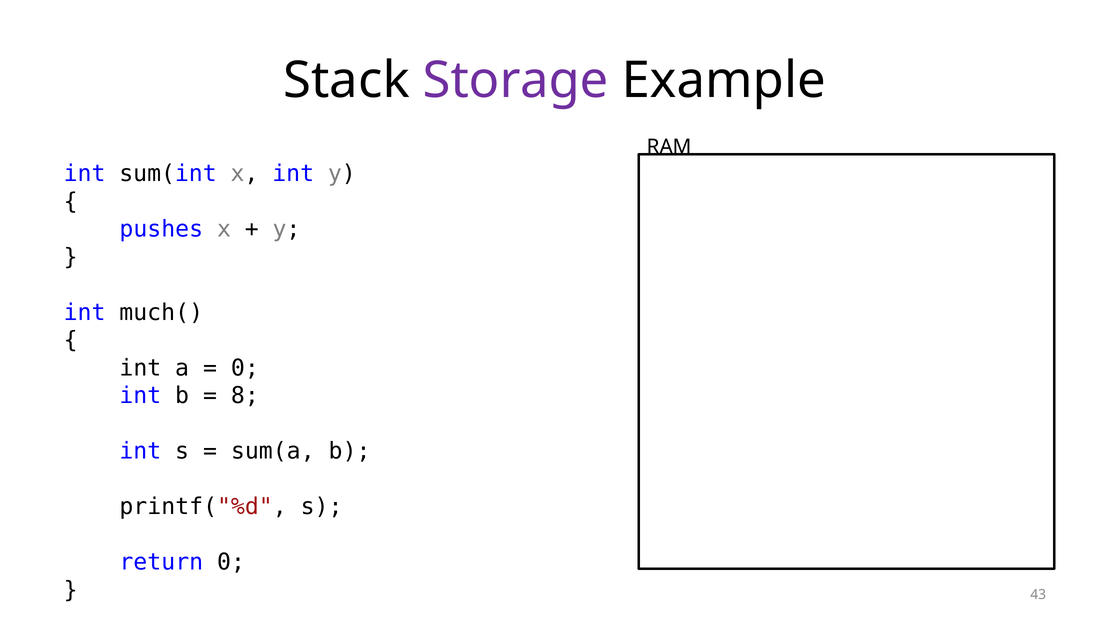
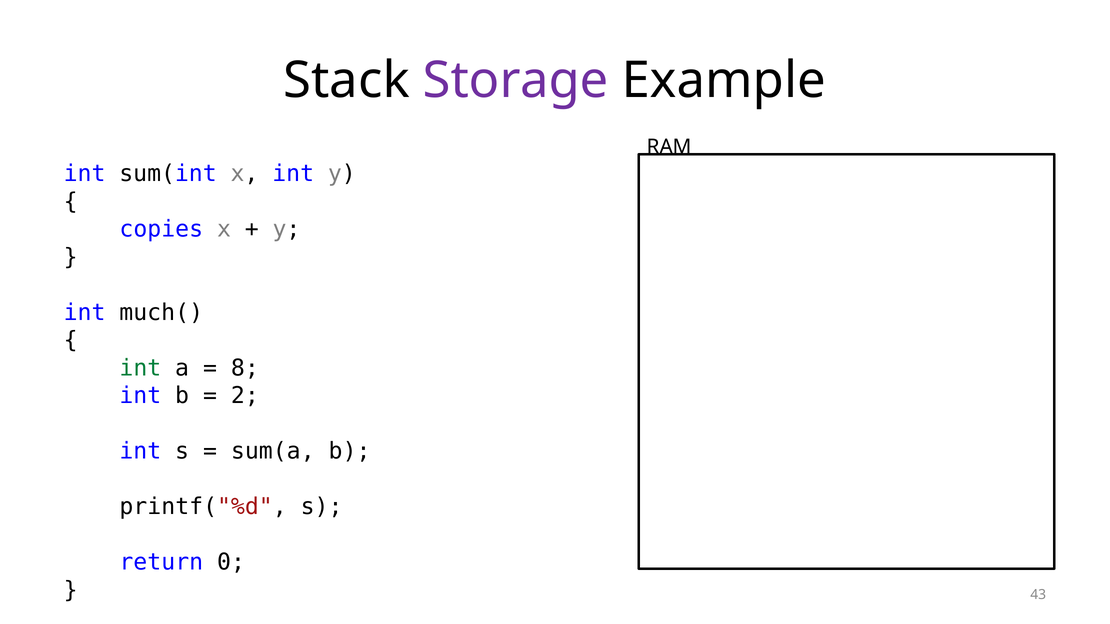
pushes: pushes -> copies
int at (140, 368) colour: black -> green
0 at (245, 368): 0 -> 8
8: 8 -> 2
